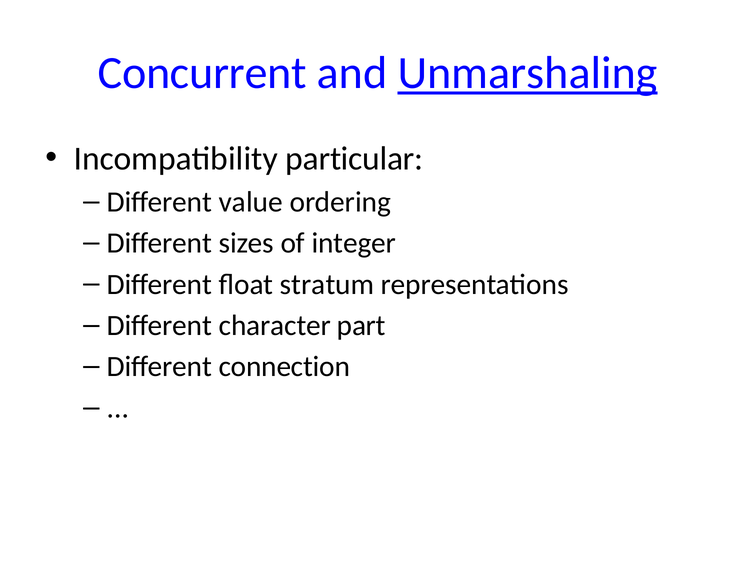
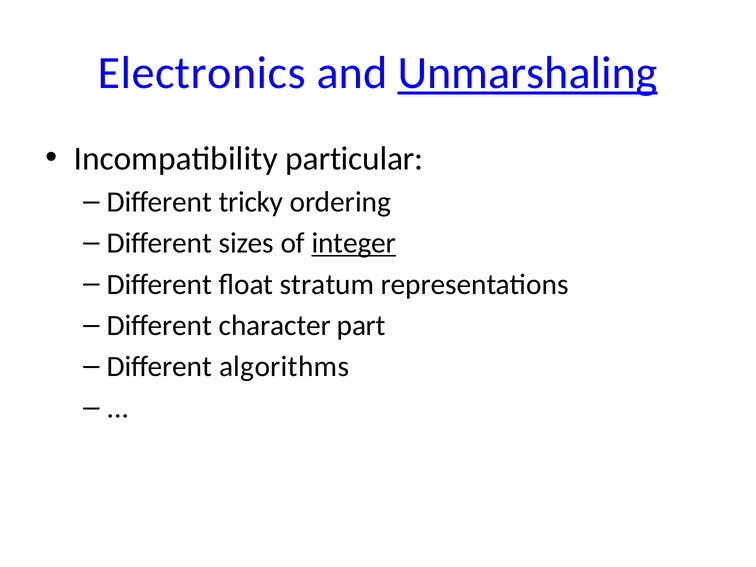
Concurrent: Concurrent -> Electronics
value: value -> tricky
integer underline: none -> present
connection: connection -> algorithms
